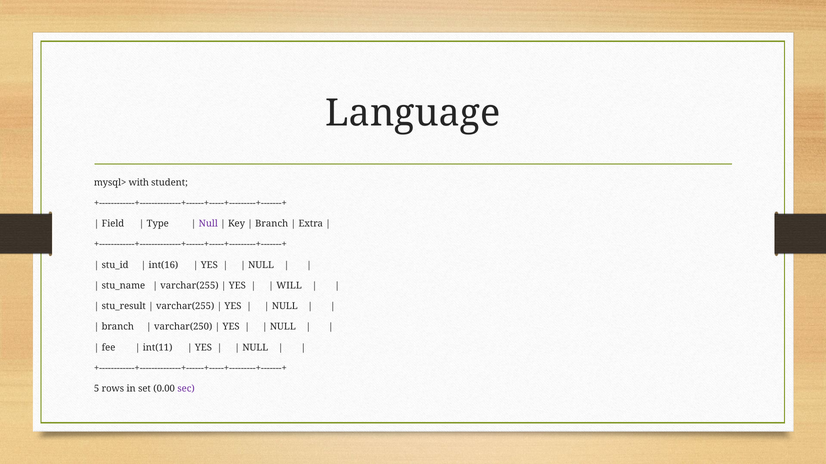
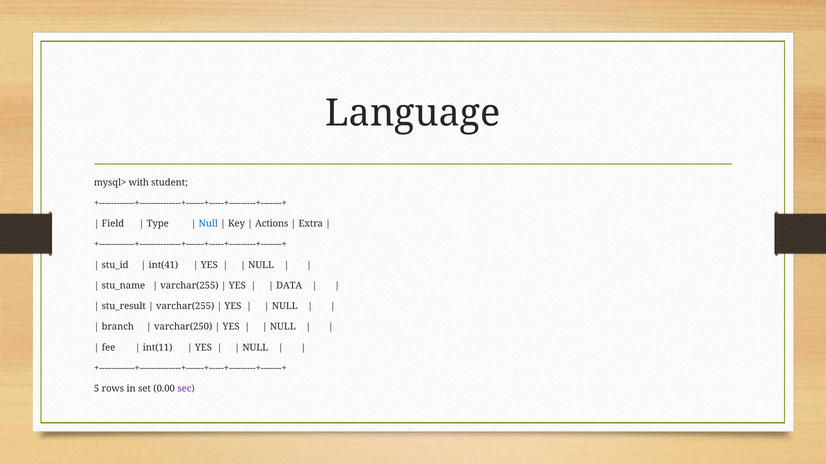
Null at (208, 224) colour: purple -> blue
Branch at (272, 224): Branch -> Actions
int(16: int(16 -> int(41
WILL: WILL -> DATA
